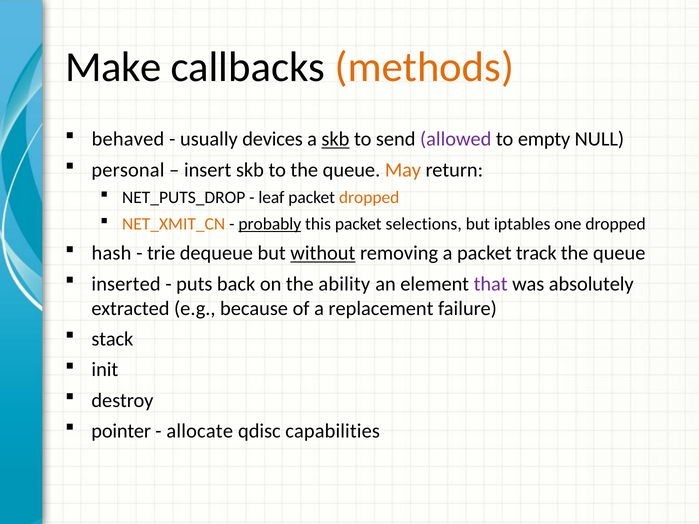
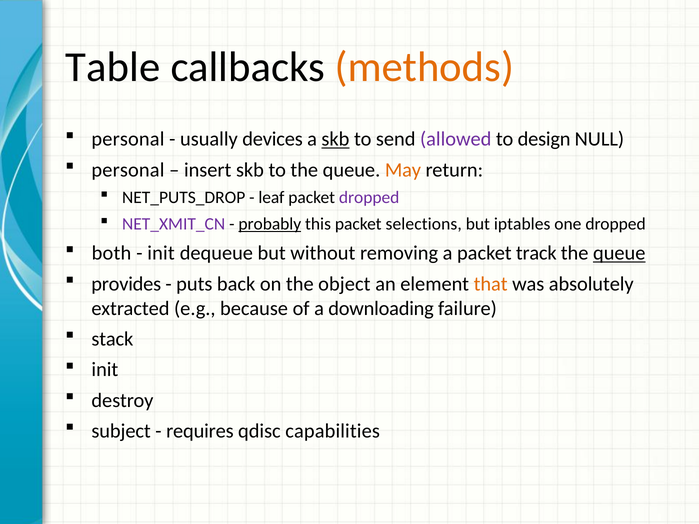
Make: Make -> Table
behaved at (128, 139): behaved -> personal
empty: empty -> design
dropped at (369, 198) colour: orange -> purple
NET_XMIT_CN colour: orange -> purple
hash: hash -> both
trie at (161, 253): trie -> init
without underline: present -> none
queue at (619, 253) underline: none -> present
inserted: inserted -> provides
ability: ability -> object
that colour: purple -> orange
replacement: replacement -> downloading
pointer: pointer -> subject
allocate: allocate -> requires
